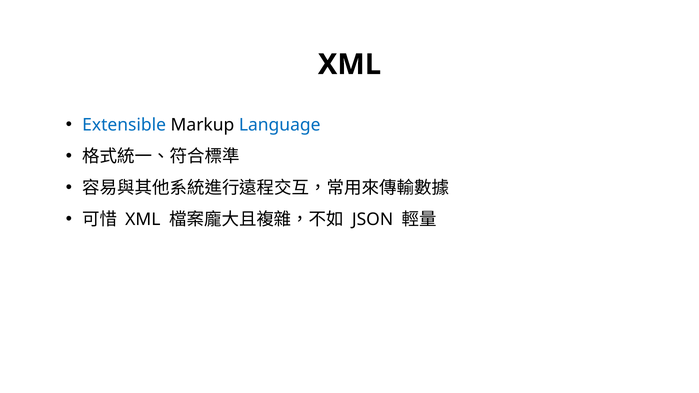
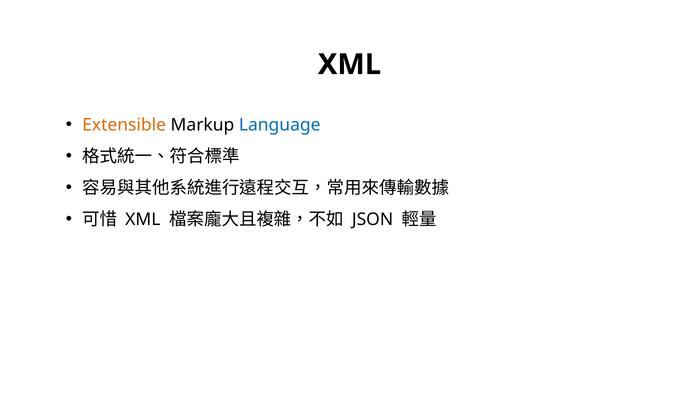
Extensible colour: blue -> orange
